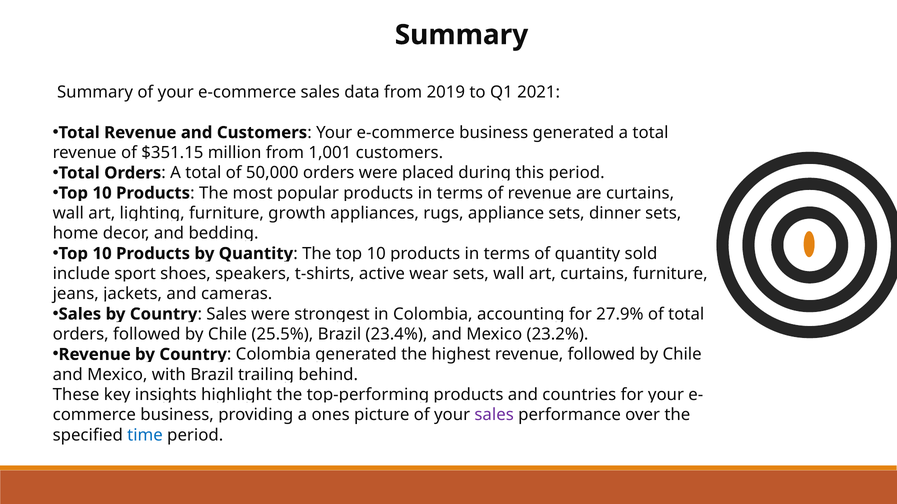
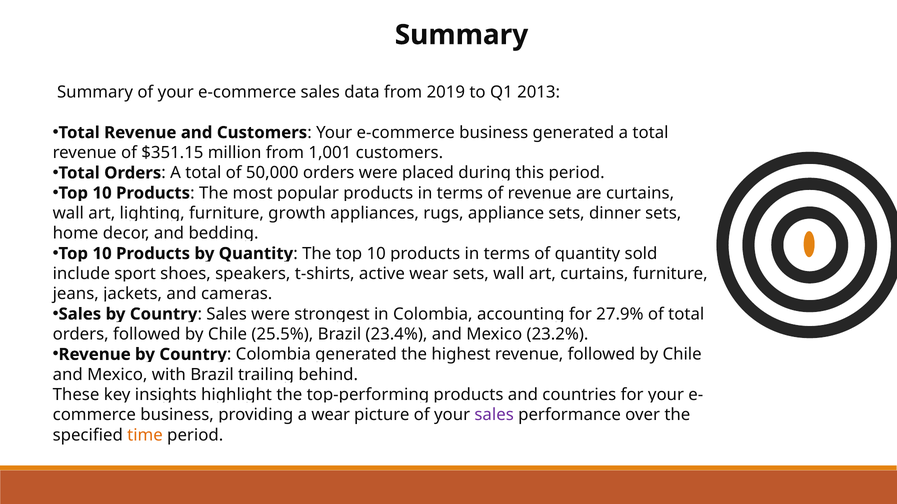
2021: 2021 -> 2013
a ones: ones -> wear
time colour: blue -> orange
